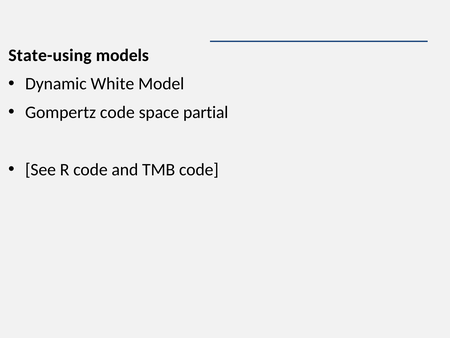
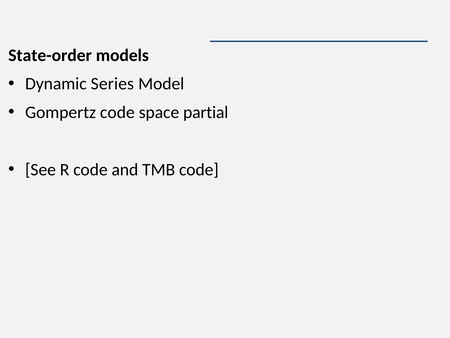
State-using: State-using -> State-order
White: White -> Series
